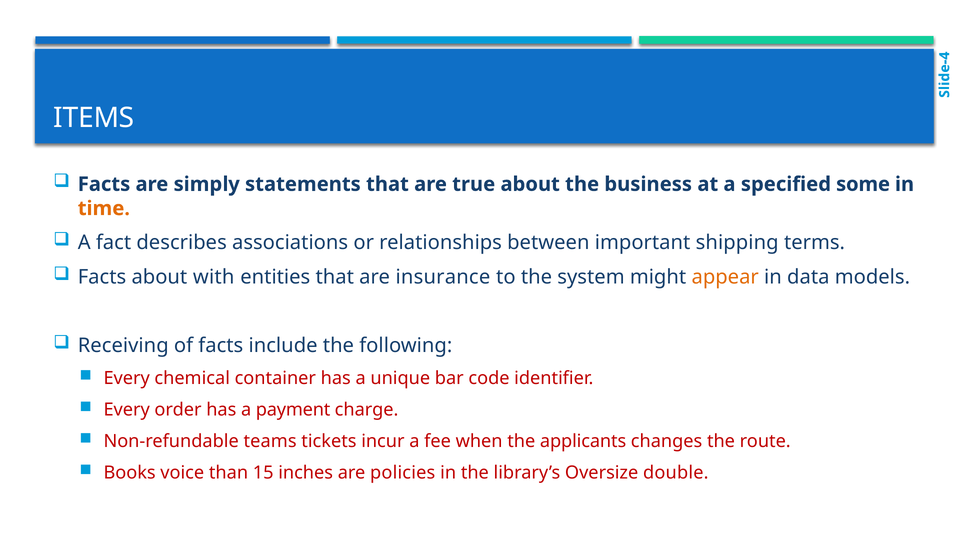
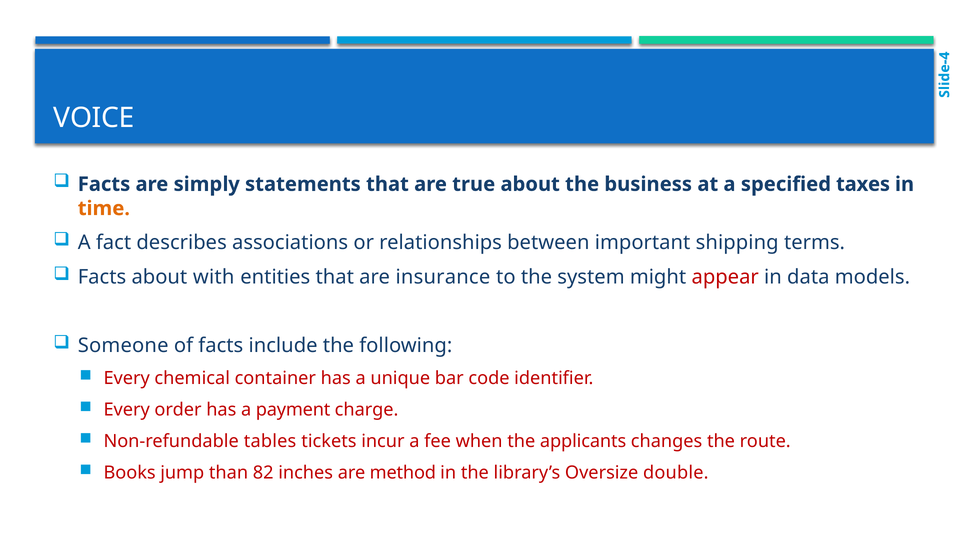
ITEMS: ITEMS -> VOICE
some: some -> taxes
appear colour: orange -> red
Receiving: Receiving -> Someone
teams: teams -> tables
voice: voice -> jump
15: 15 -> 82
policies: policies -> method
